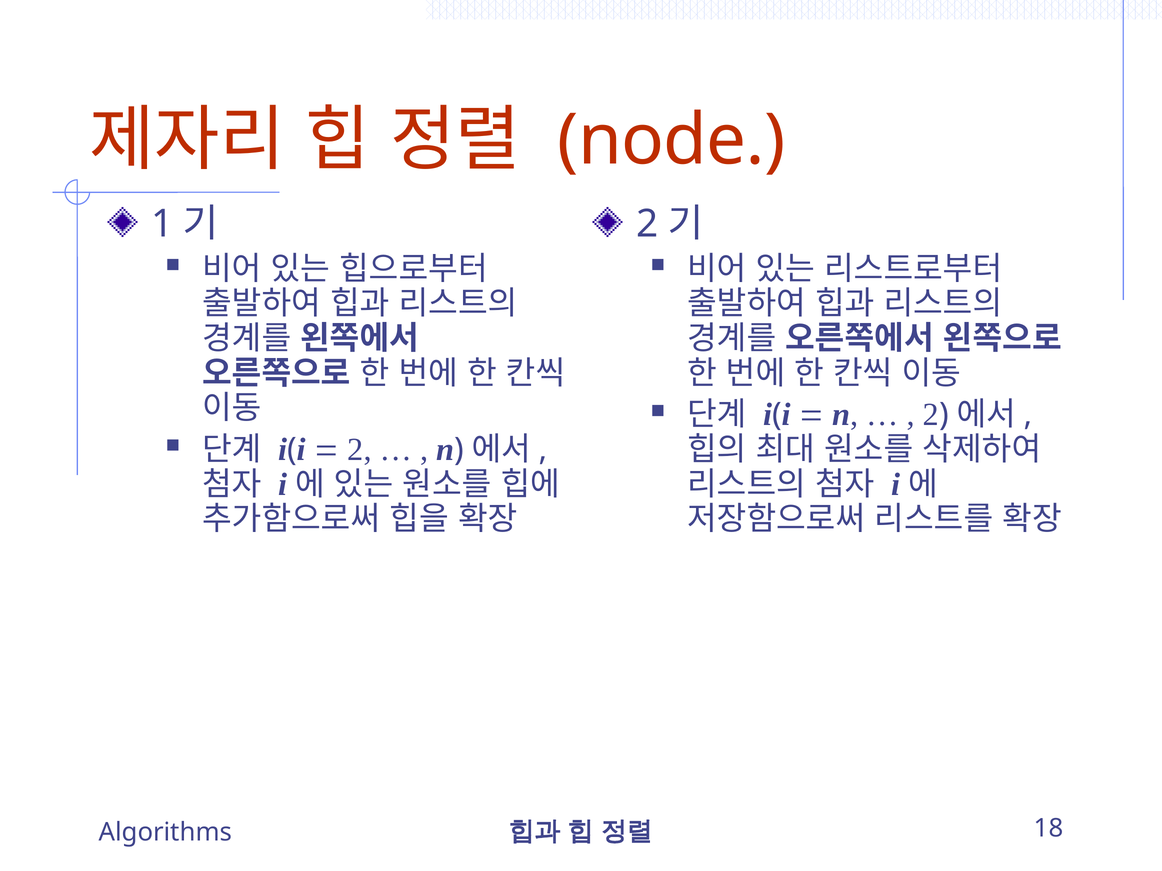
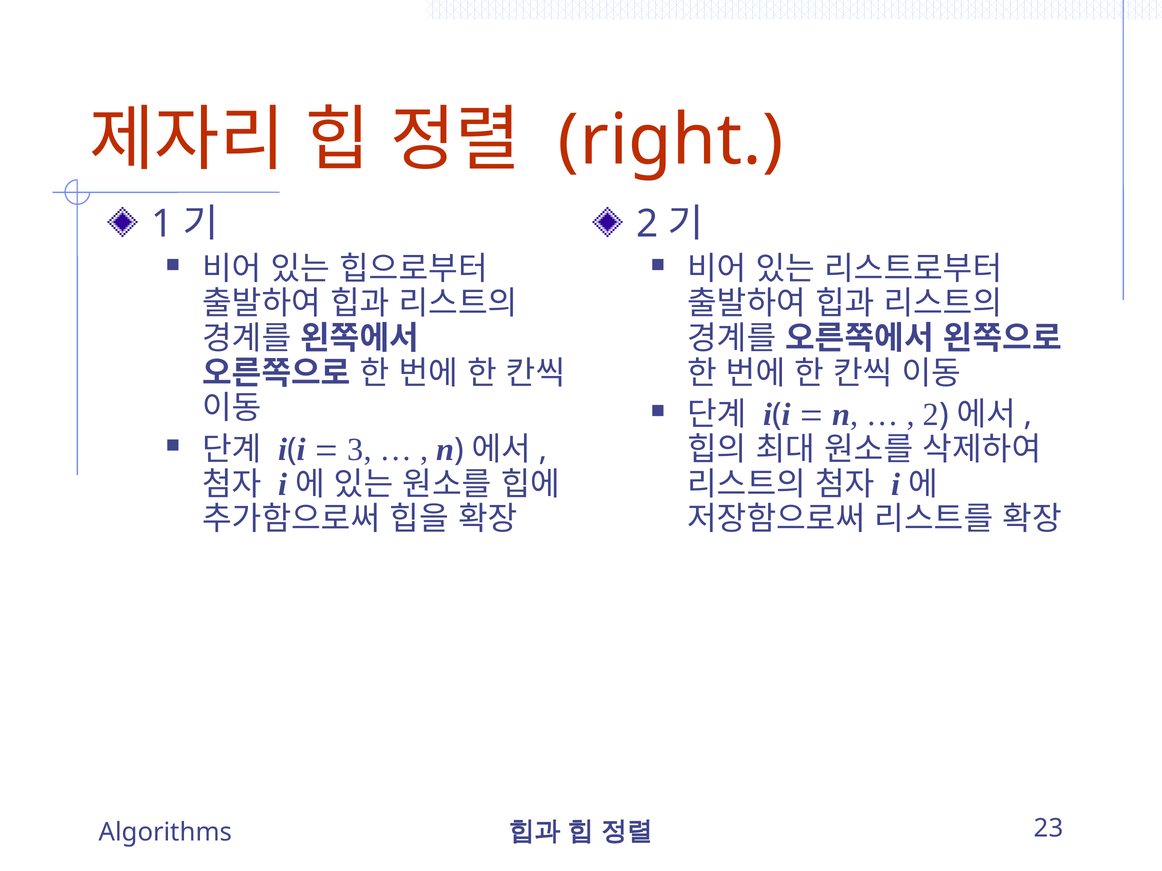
node: node -> right
2 at (360, 450): 2 -> 3
18: 18 -> 23
